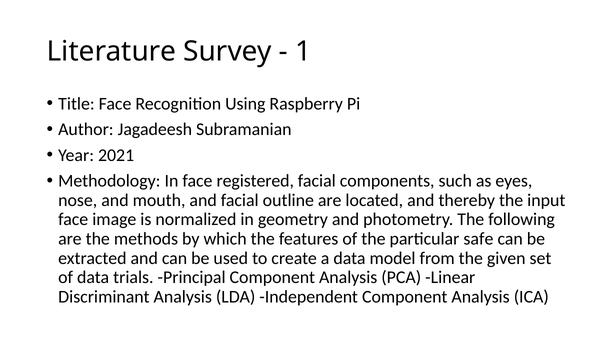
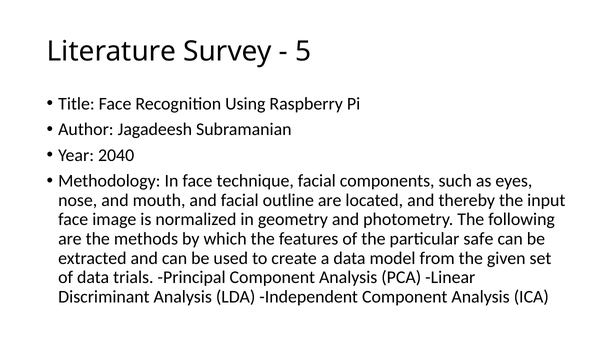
1: 1 -> 5
2021: 2021 -> 2040
registered: registered -> technique
